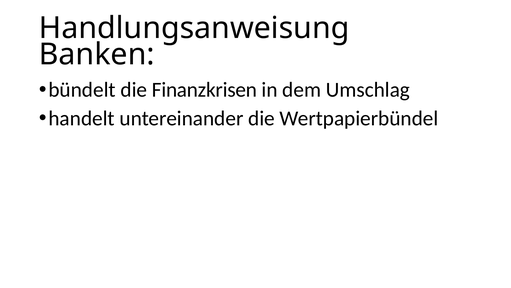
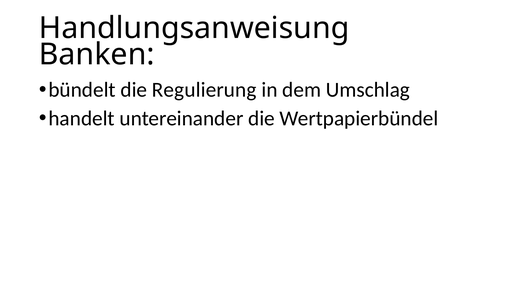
Finanzkrisen: Finanzkrisen -> Regulierung
